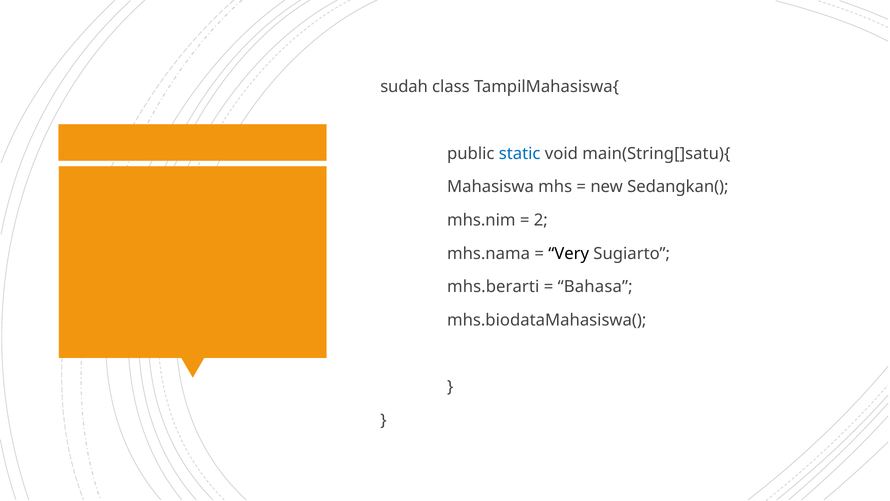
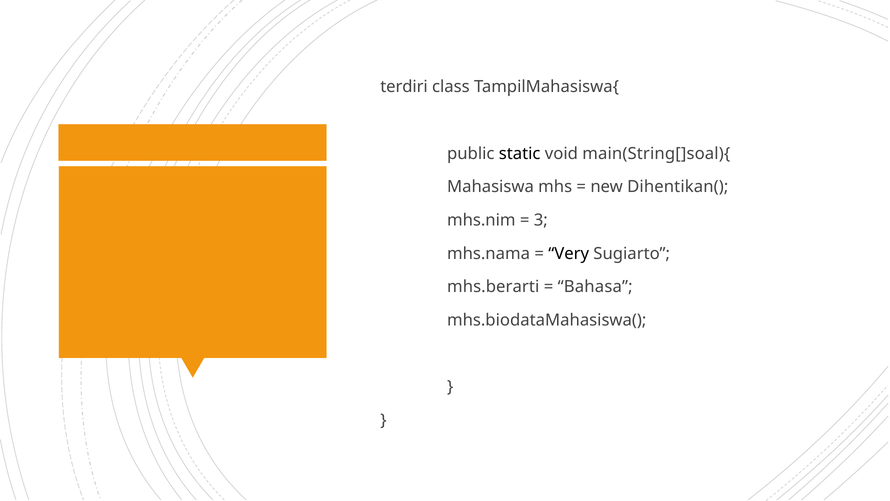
sudah: sudah -> terdiri
static colour: blue -> black
main(String[]satu){: main(String[]satu){ -> main(String[]soal){
Sedangkan(: Sedangkan( -> Dihentikan(
2: 2 -> 3
